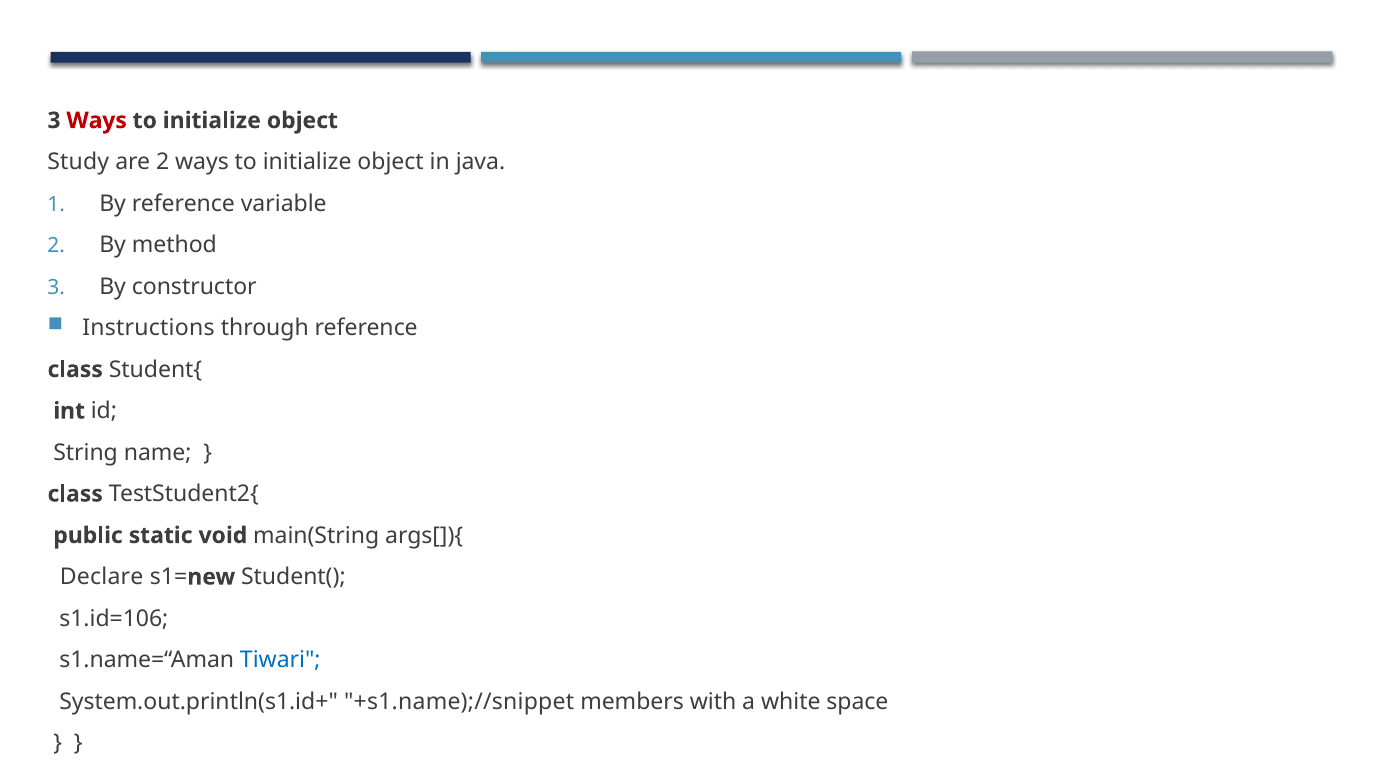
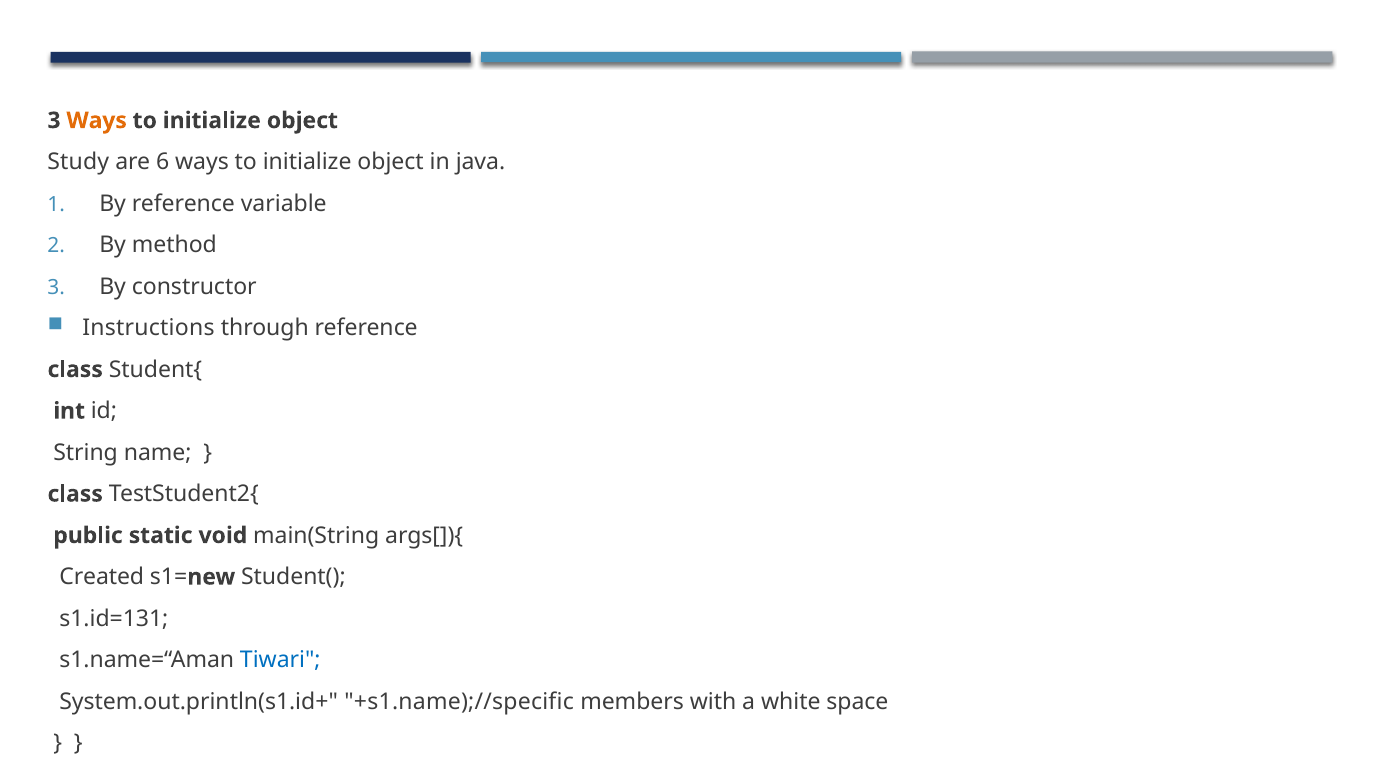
Ways at (97, 121) colour: red -> orange
are 2: 2 -> 6
Declare: Declare -> Created
s1.id=106: s1.id=106 -> s1.id=131
+s1.name);//snippet: +s1.name);//snippet -> +s1.name);//specific
